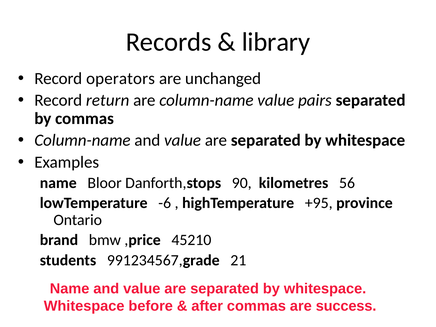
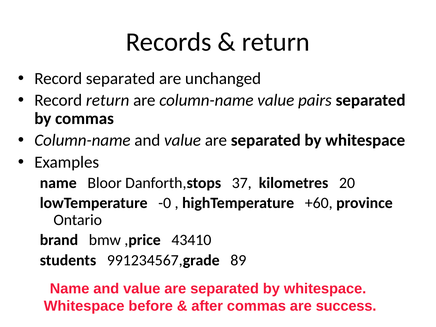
library at (276, 42): library -> return
Record operators: operators -> separated
90: 90 -> 37
56: 56 -> 20
-6: -6 -> -0
+95: +95 -> +60
45210: 45210 -> 43410
21: 21 -> 89
